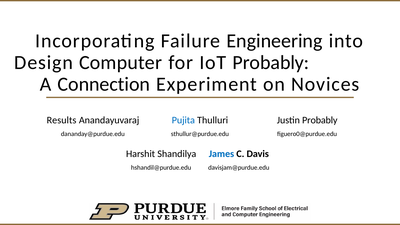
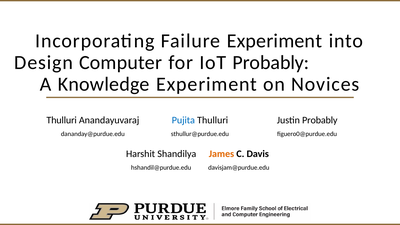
Failure Engineering: Engineering -> Experiment
Connection: Connection -> Knowledge
Results at (62, 120): Results -> Thulluri
James colour: blue -> orange
